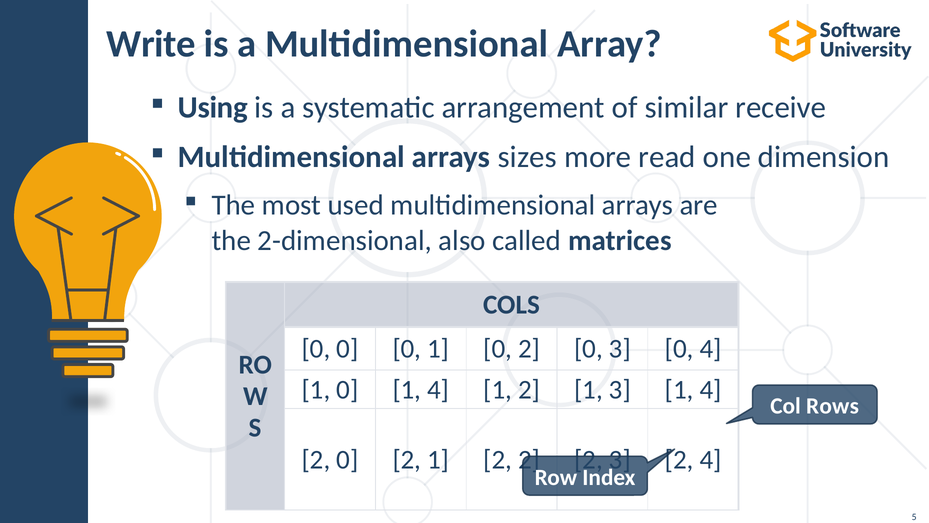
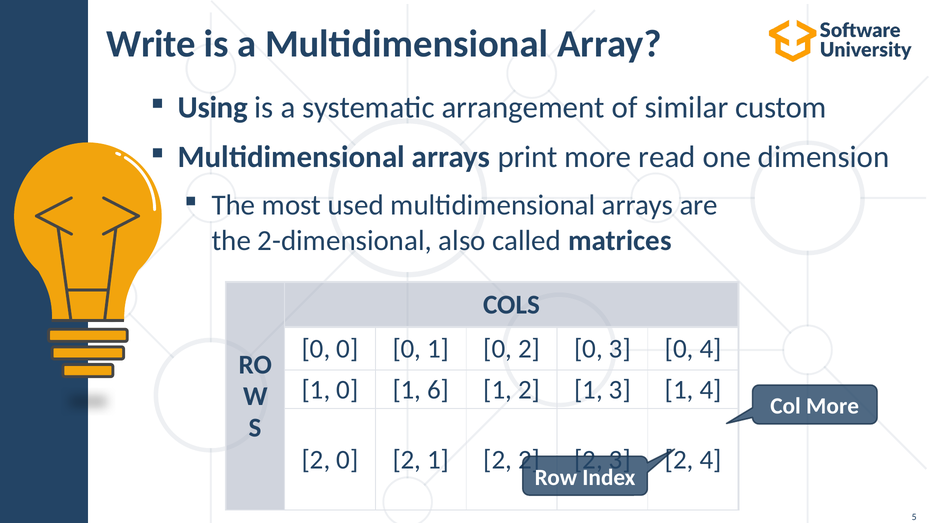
receive: receive -> custom
sizes: sizes -> print
0 1 4: 4 -> 6
Col Rows: Rows -> More
